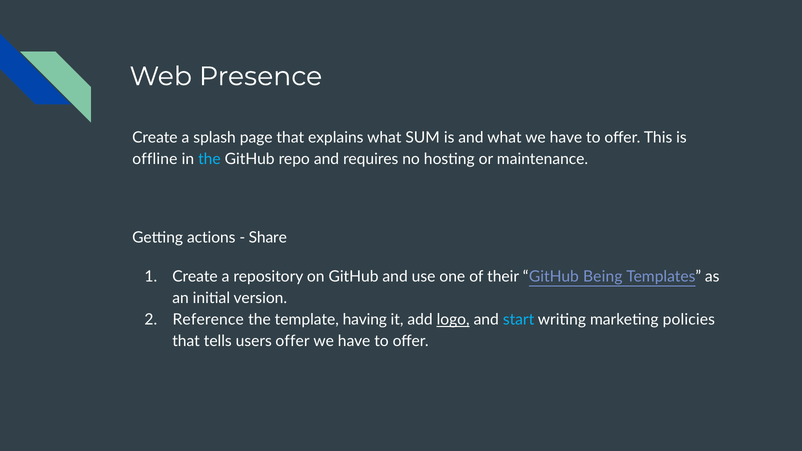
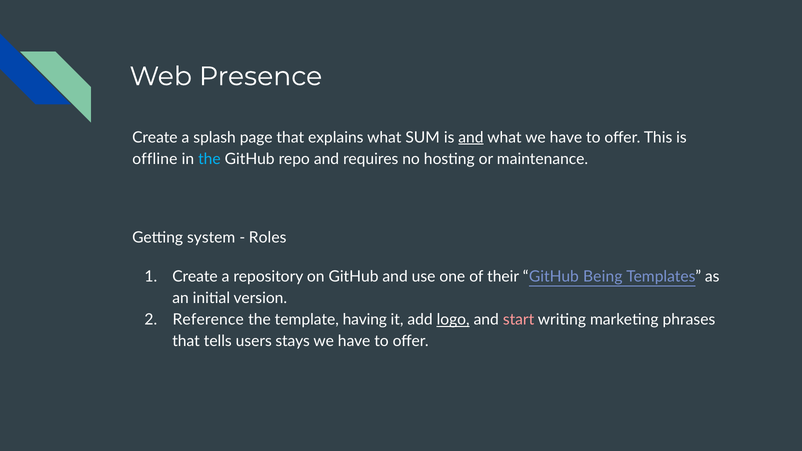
and at (471, 137) underline: none -> present
actions: actions -> system
Share: Share -> Roles
start colour: light blue -> pink
policies: policies -> phrases
users offer: offer -> stays
